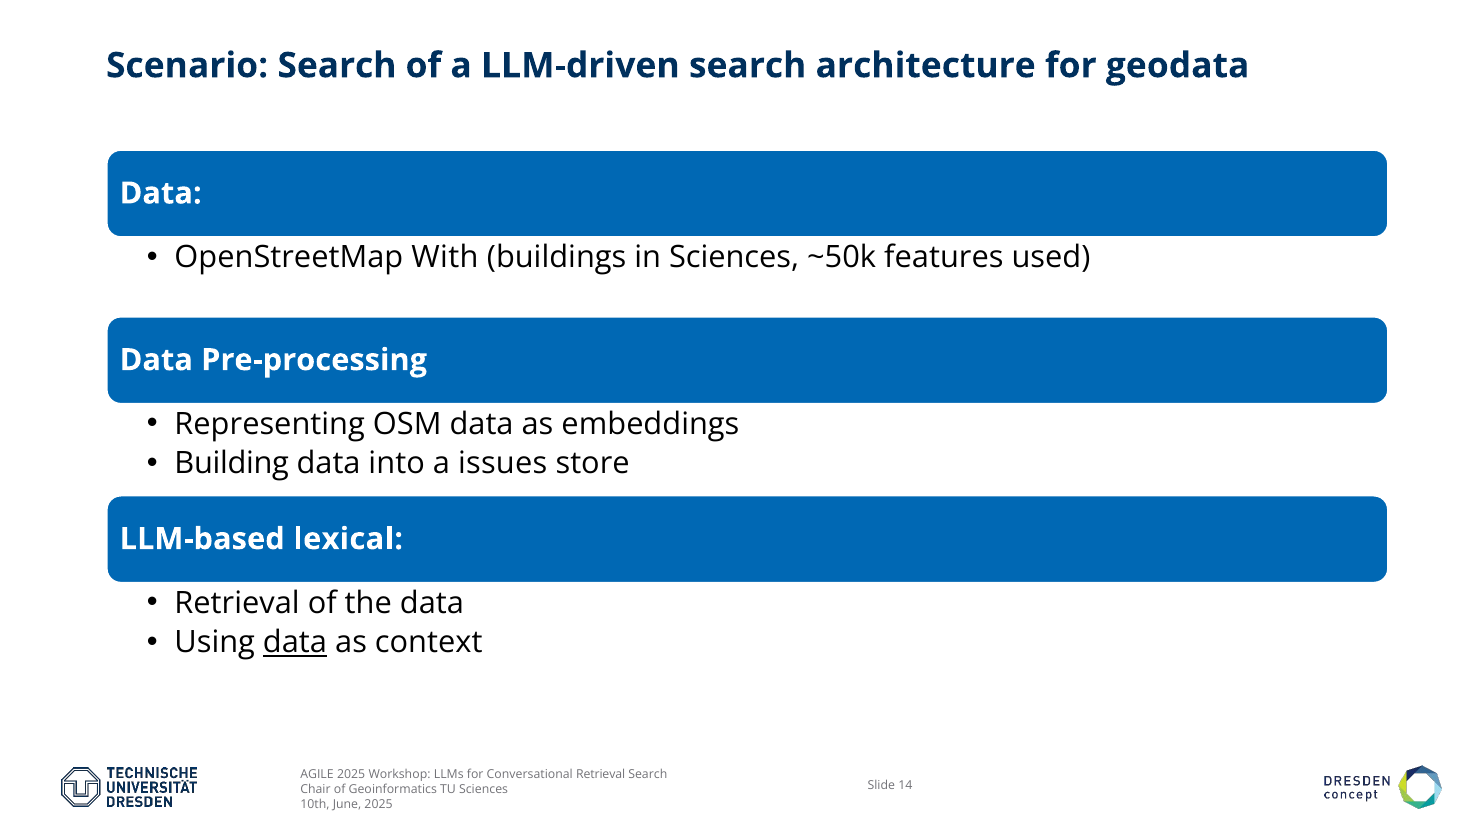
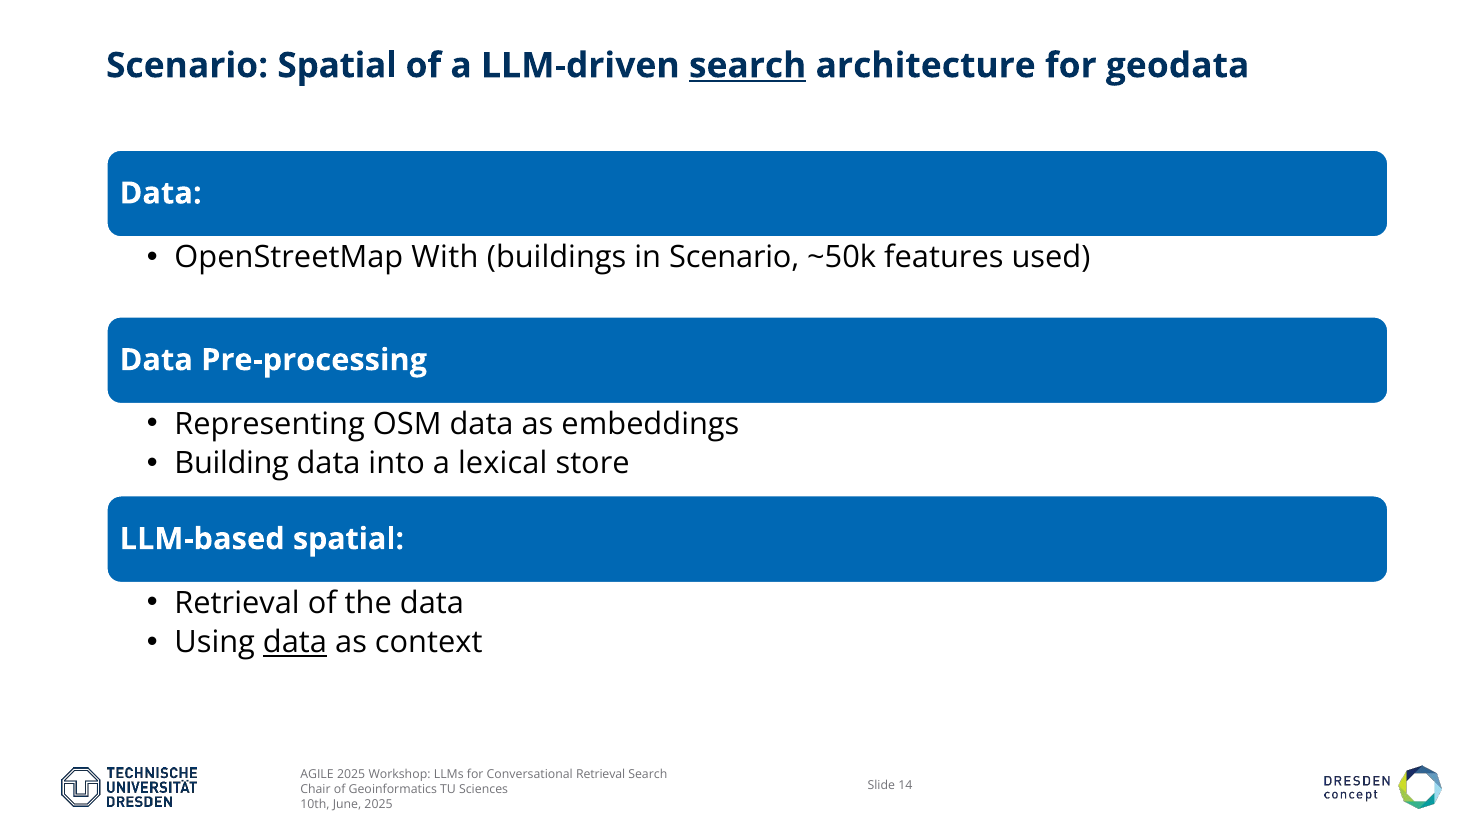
Scenario Search: Search -> Spatial
search at (748, 66) underline: none -> present
in Sciences: Sciences -> Scenario
issues: issues -> lexical
LLM-based lexical: lexical -> spatial
